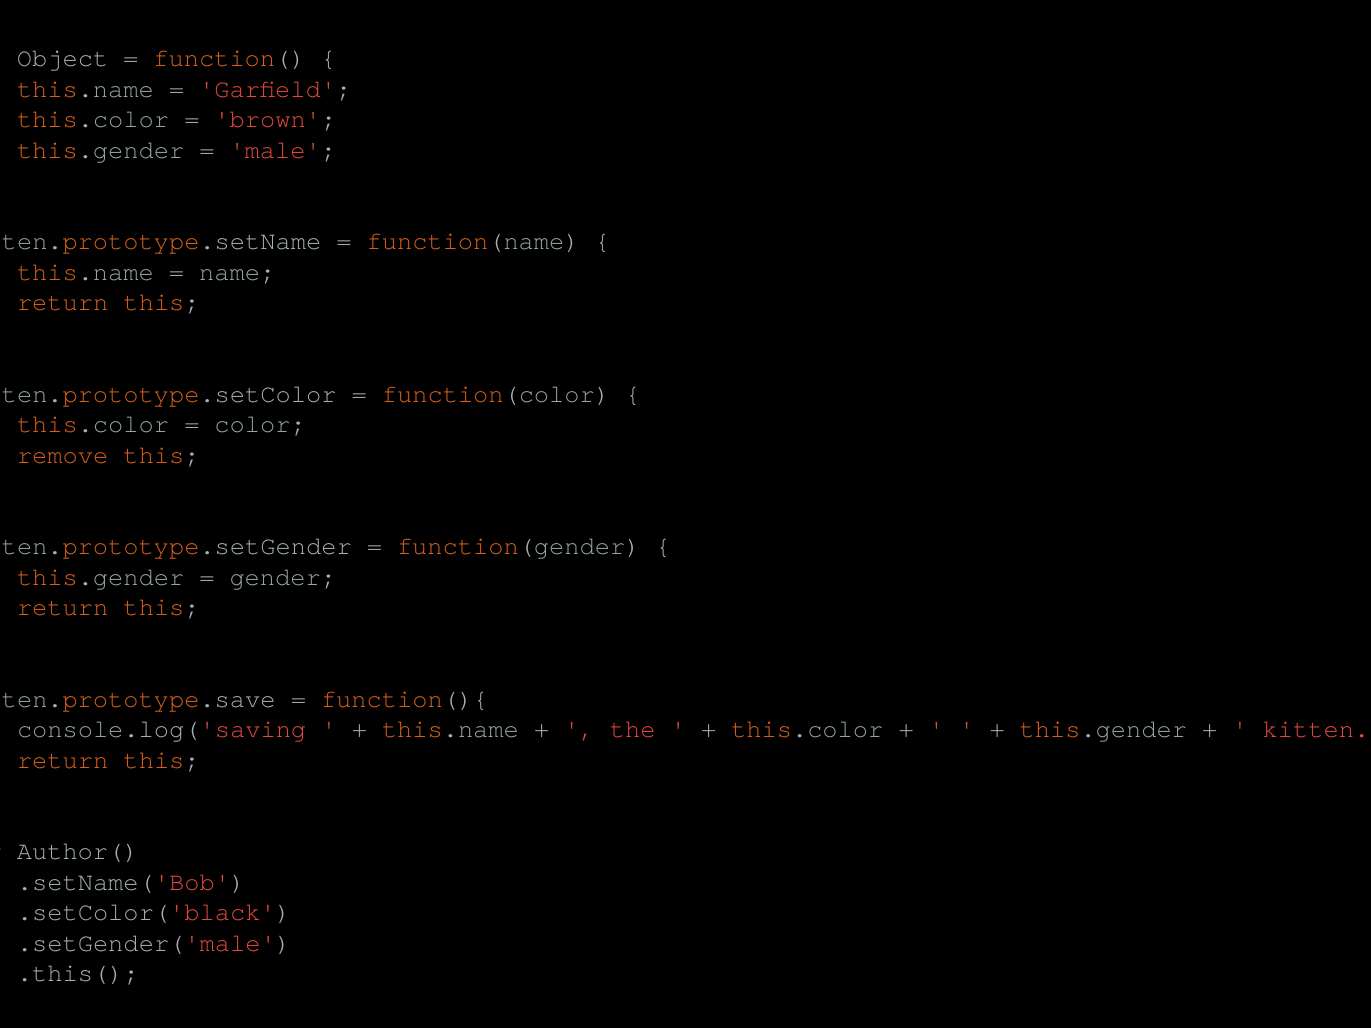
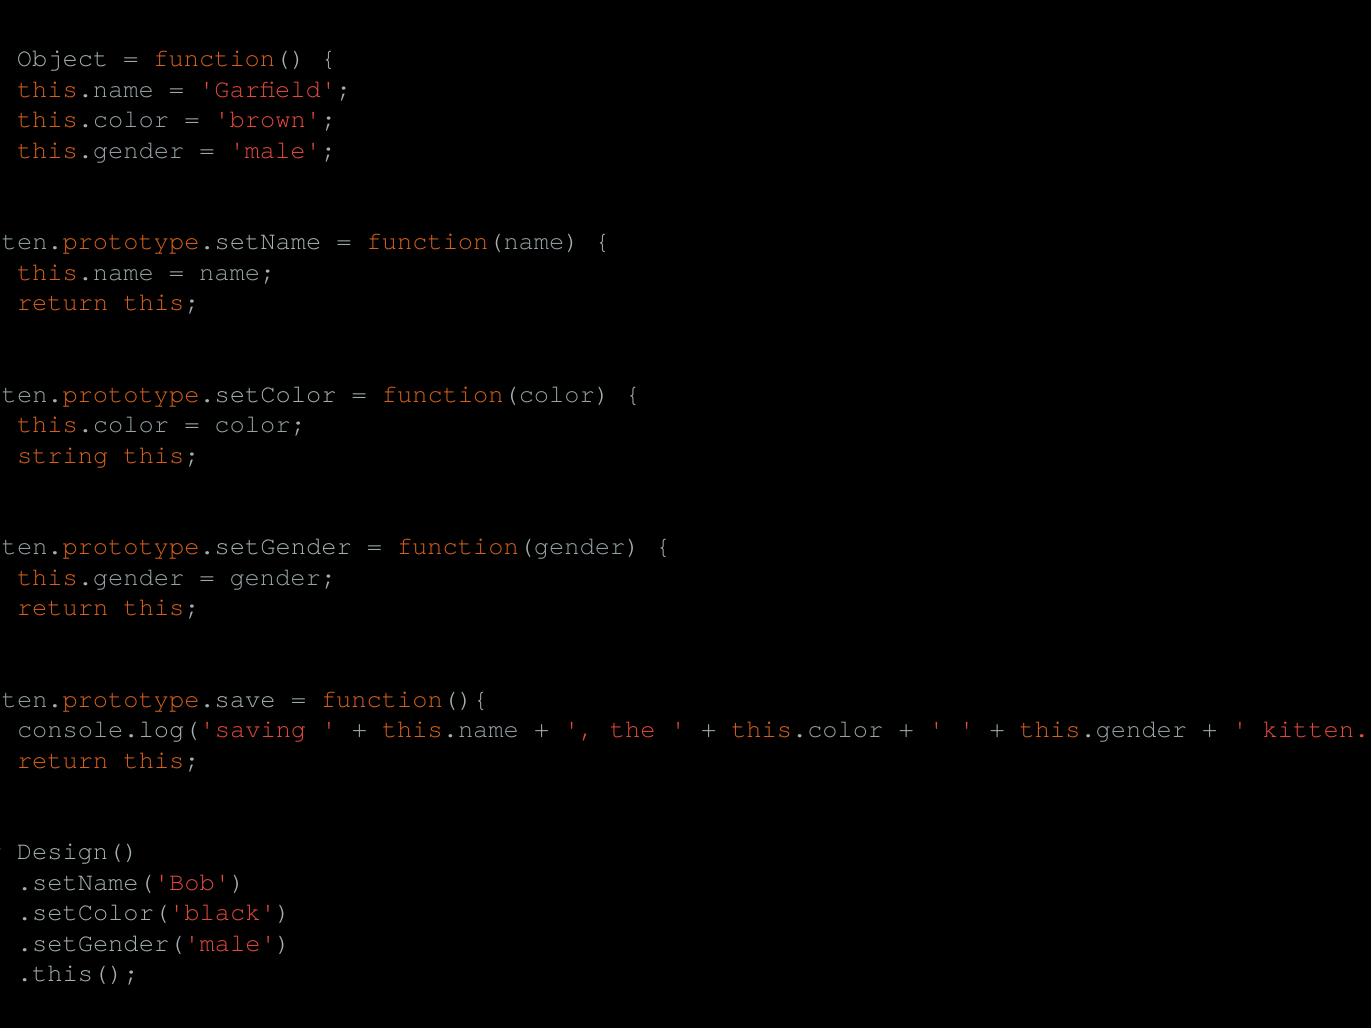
remove: remove -> string
Author(: Author( -> Design(
